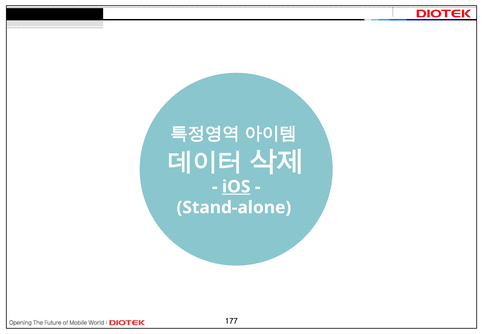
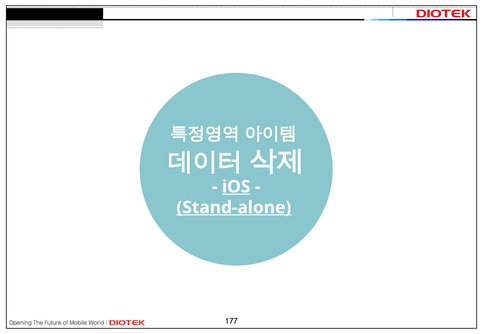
Stand-alone underline: none -> present
